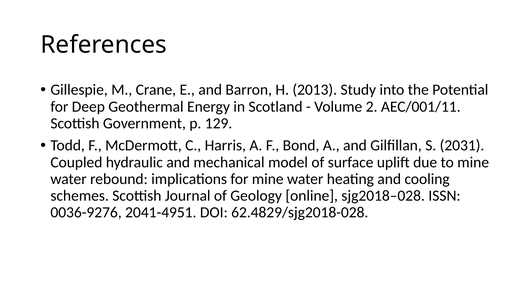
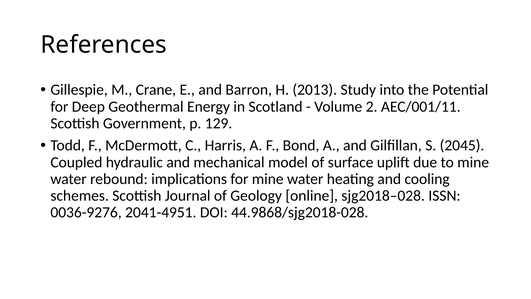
2031: 2031 -> 2045
62.4829/sjg2018-028: 62.4829/sjg2018-028 -> 44.9868/sjg2018-028
